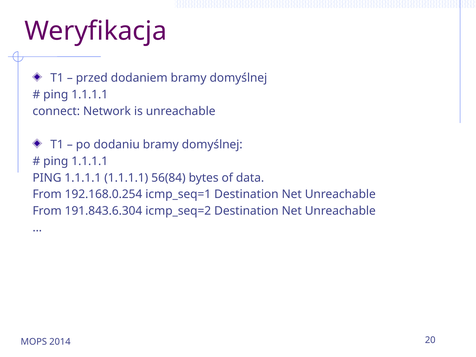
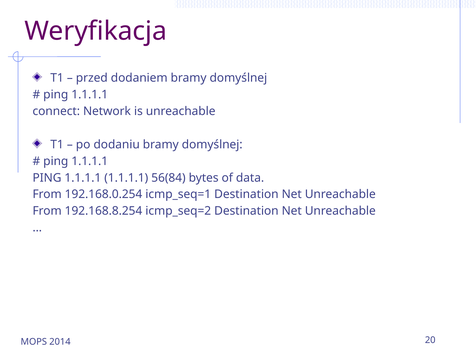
191.843.6.304: 191.843.6.304 -> 192.168.8.254
